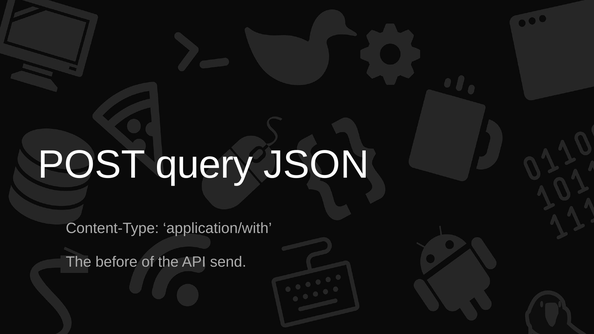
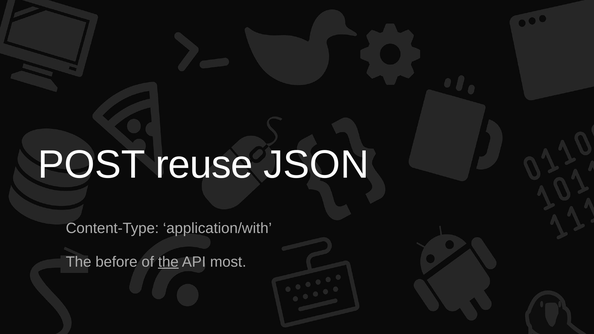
query: query -> reuse
the at (168, 262) underline: none -> present
send: send -> most
